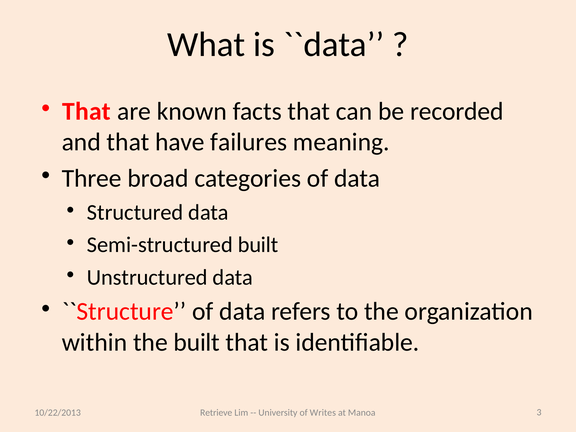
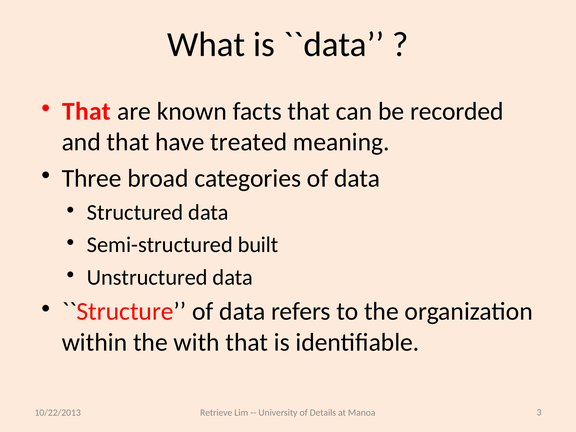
failures: failures -> treated
the built: built -> with
Writes: Writes -> Details
